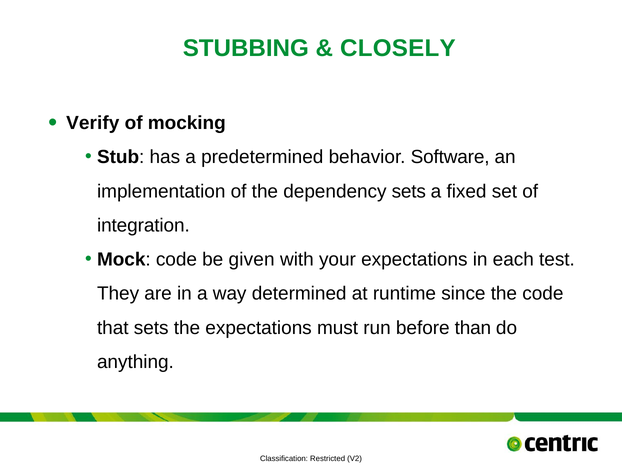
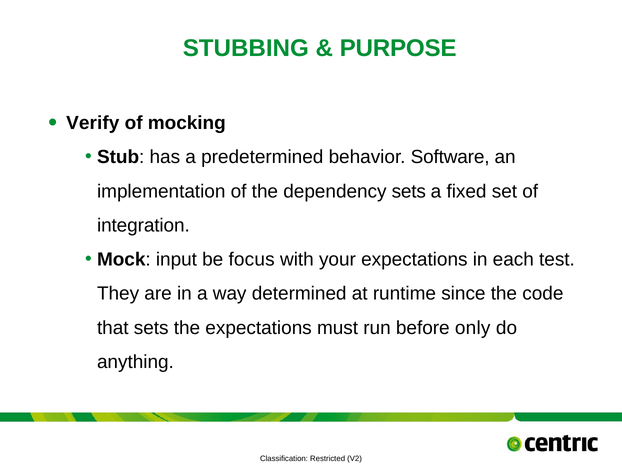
CLOSELY: CLOSELY -> PURPOSE
Mock code: code -> input
given: given -> focus
than: than -> only
